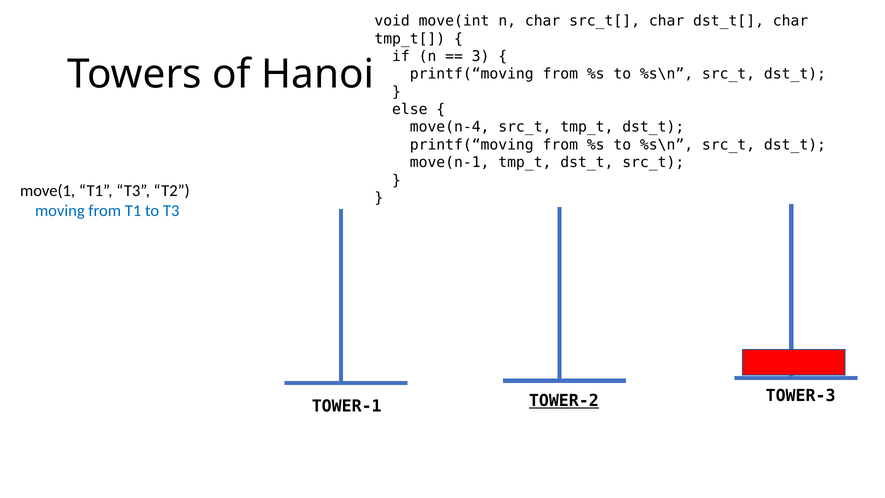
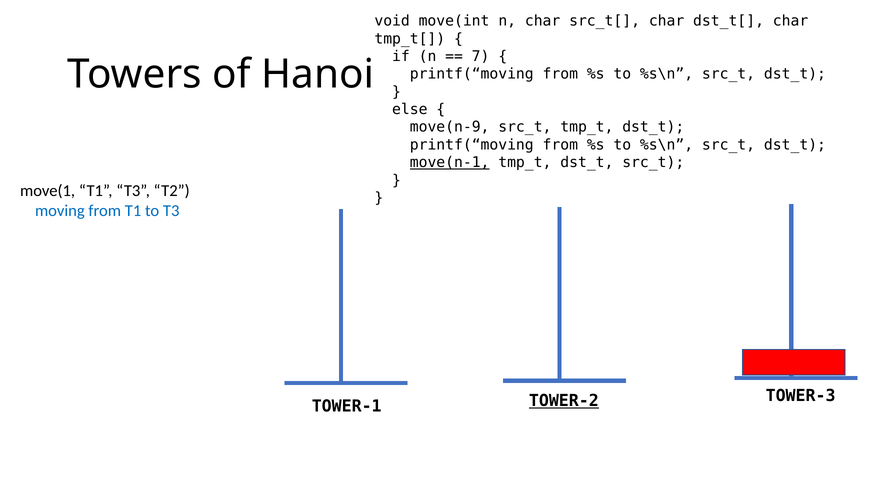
3: 3 -> 7
move(n-4: move(n-4 -> move(n-9
move(n-1 underline: none -> present
